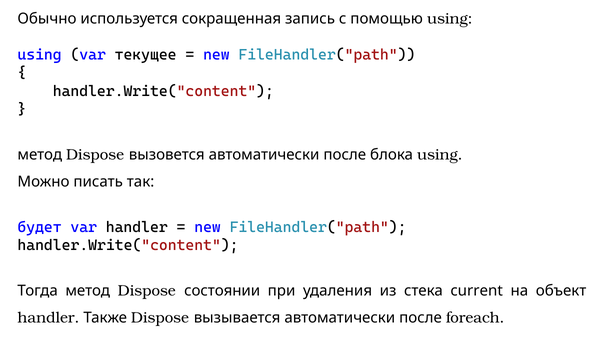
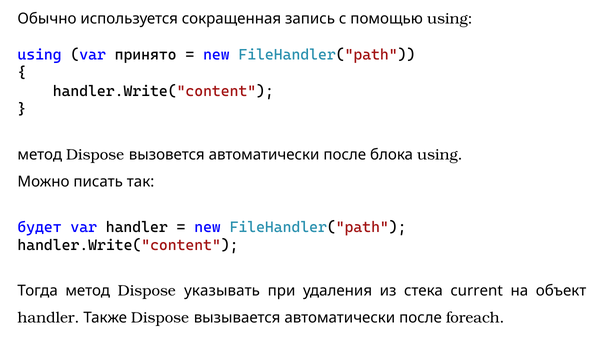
текущее: текущее -> принято
состоянии: состоянии -> указывать
